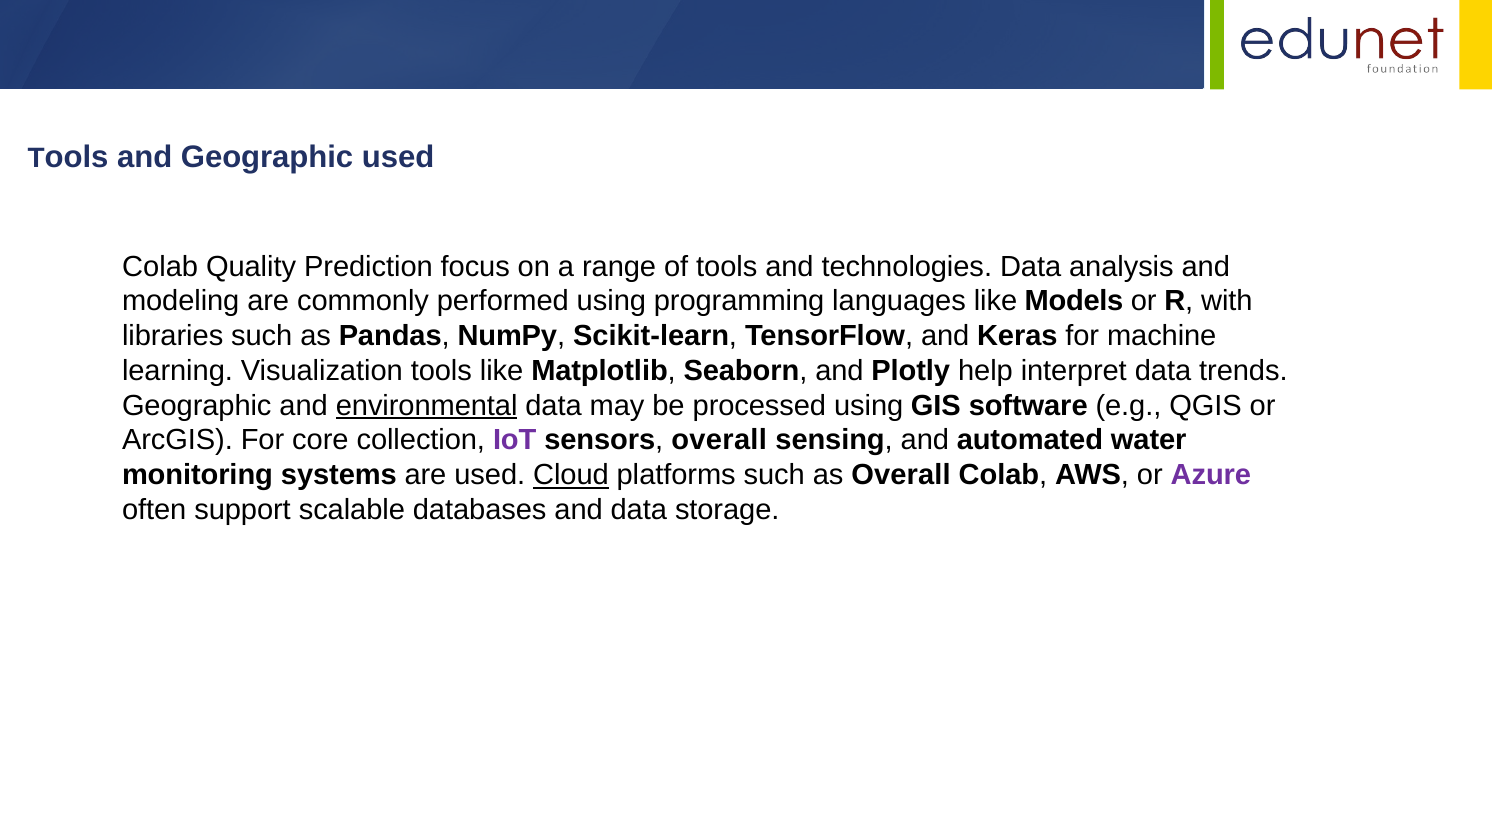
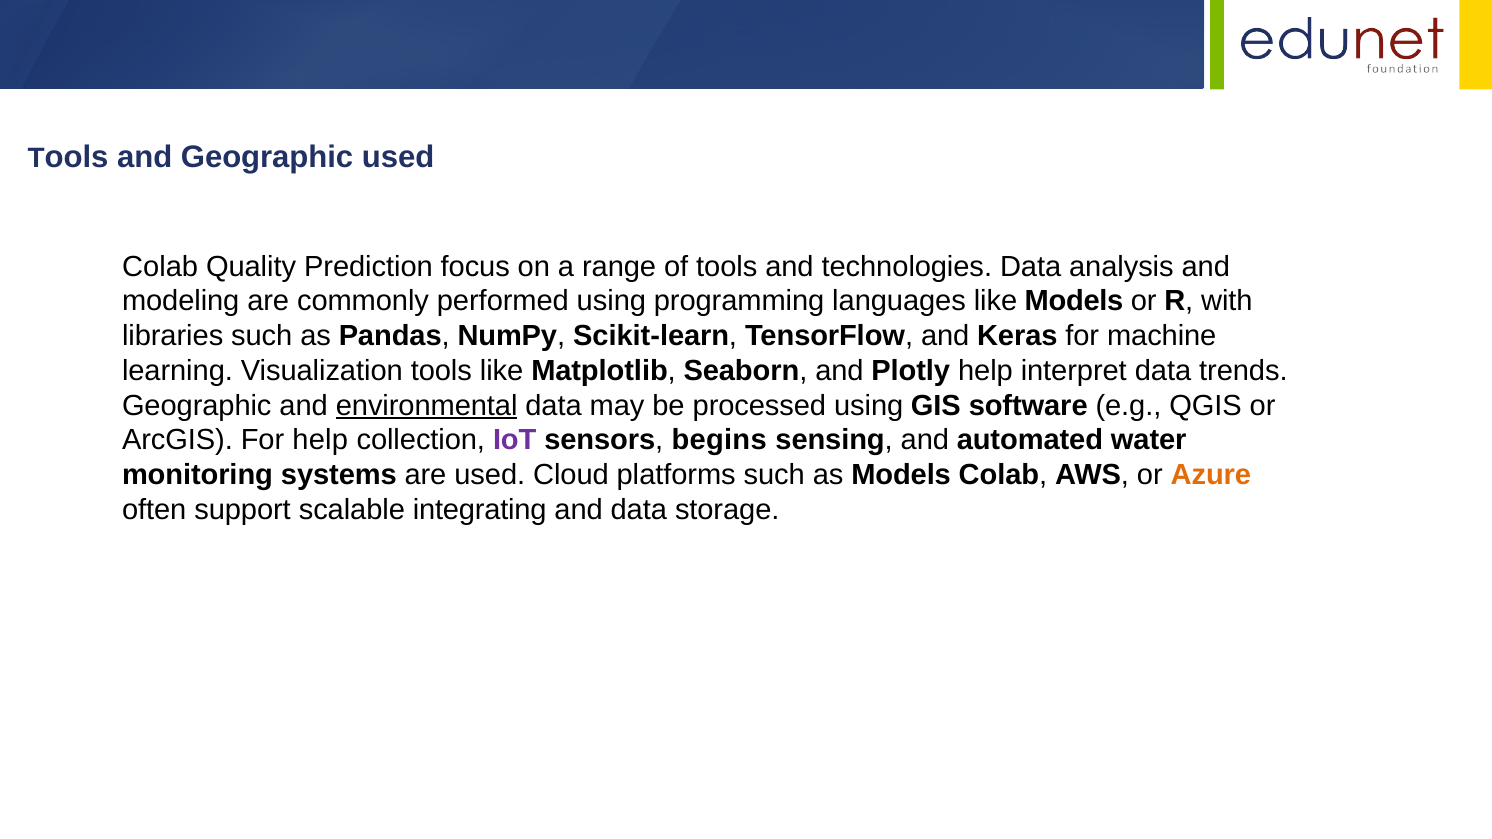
For core: core -> help
sensors overall: overall -> begins
Cloud underline: present -> none
as Overall: Overall -> Models
Azure colour: purple -> orange
databases: databases -> integrating
